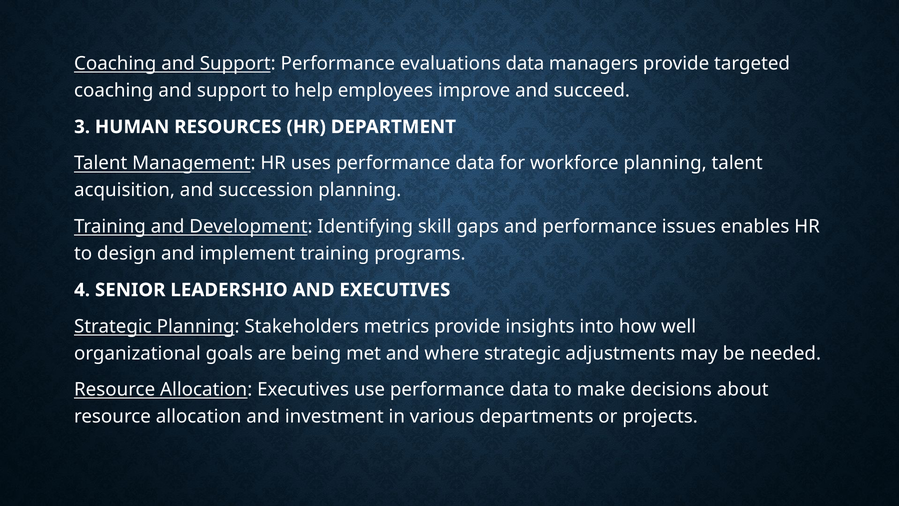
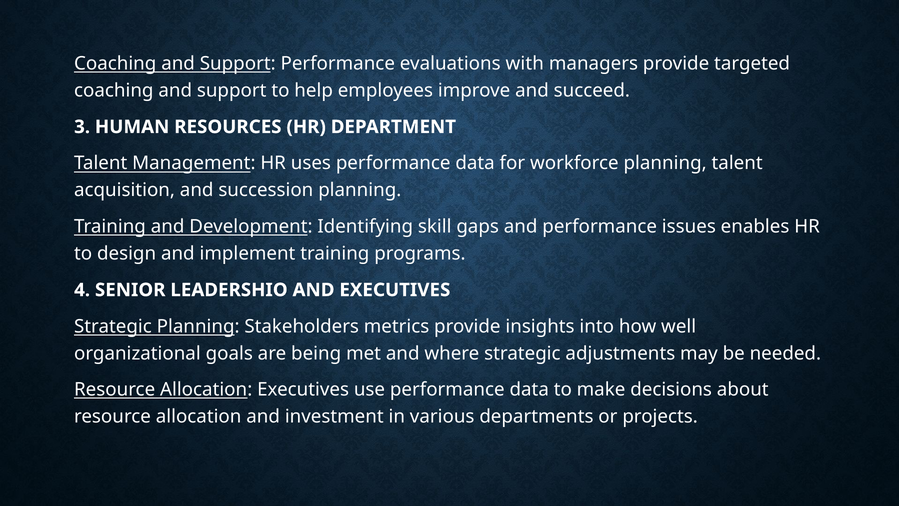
evaluations data: data -> with
